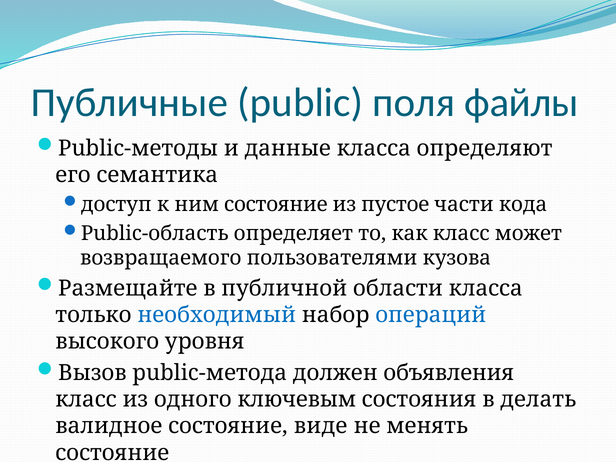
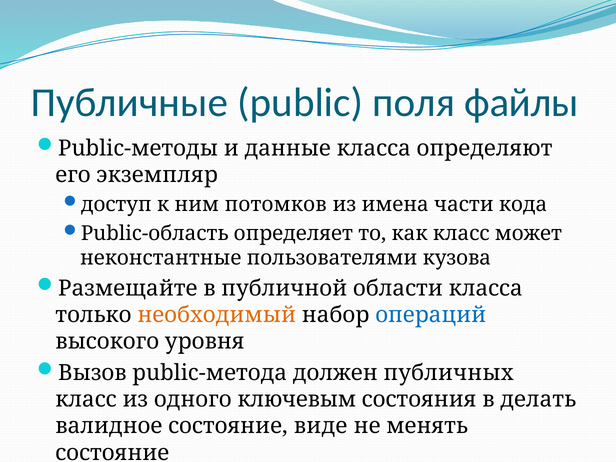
семантика: семантика -> экземпляр
ним состояние: состояние -> потомков
пустое: пустое -> имена
возвращаемого: возвращаемого -> неконстантные
необходимый colour: blue -> orange
объявления: объявления -> публичных
